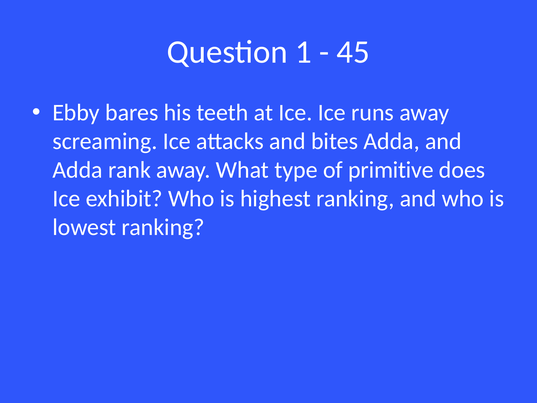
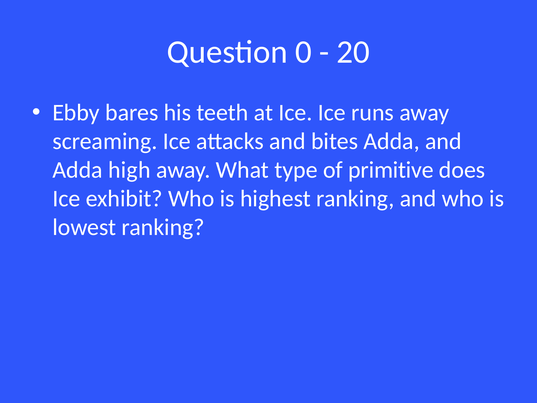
1: 1 -> 0
45: 45 -> 20
rank: rank -> high
